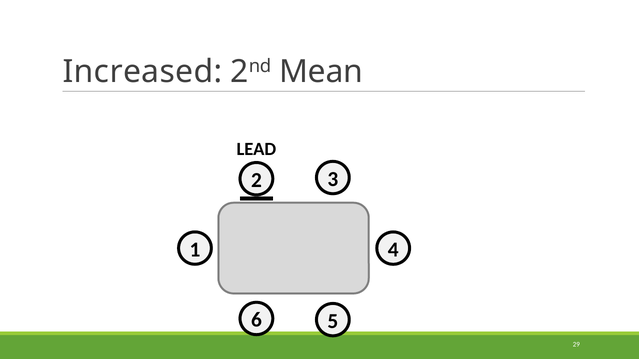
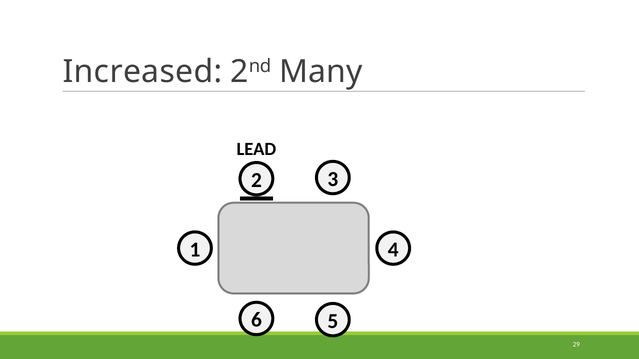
Mean: Mean -> Many
